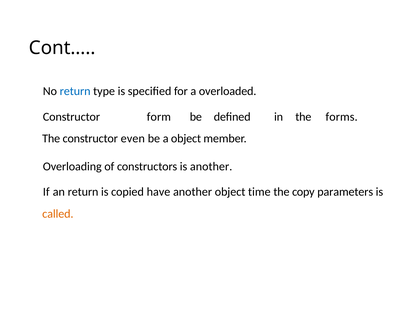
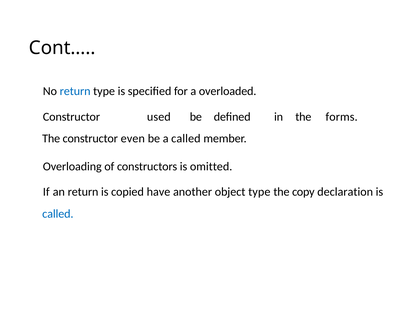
form: form -> used
a object: object -> called
is another: another -> omitted
object time: time -> type
parameters: parameters -> declaration
called at (58, 214) colour: orange -> blue
